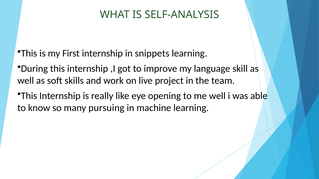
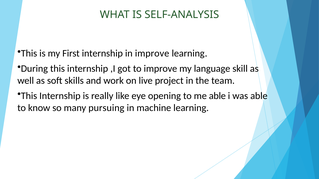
in snippets: snippets -> improve
me well: well -> able
